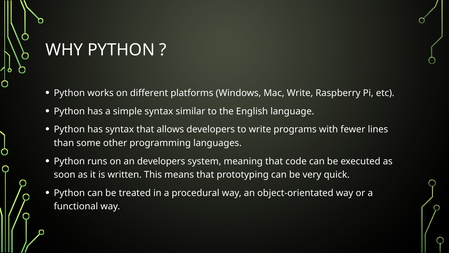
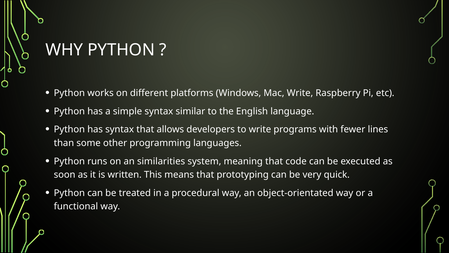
an developers: developers -> similarities
